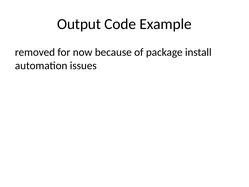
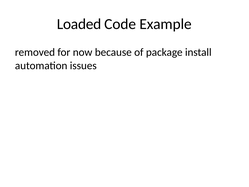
Output: Output -> Loaded
